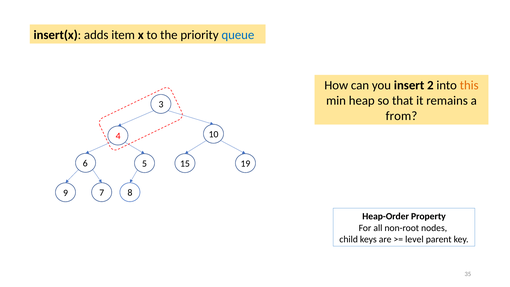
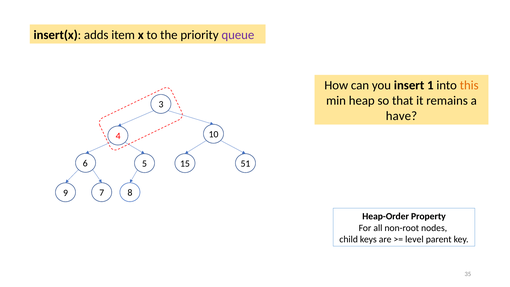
queue colour: blue -> purple
2: 2 -> 1
from: from -> have
19: 19 -> 51
